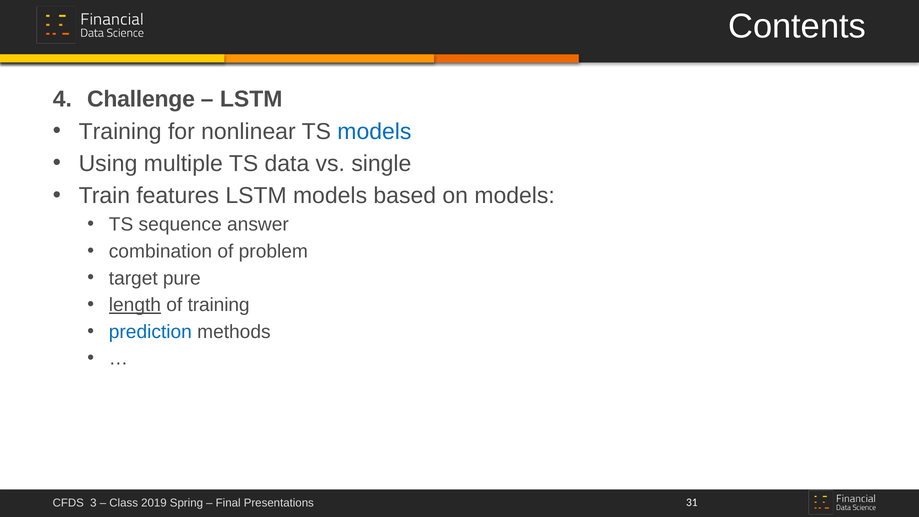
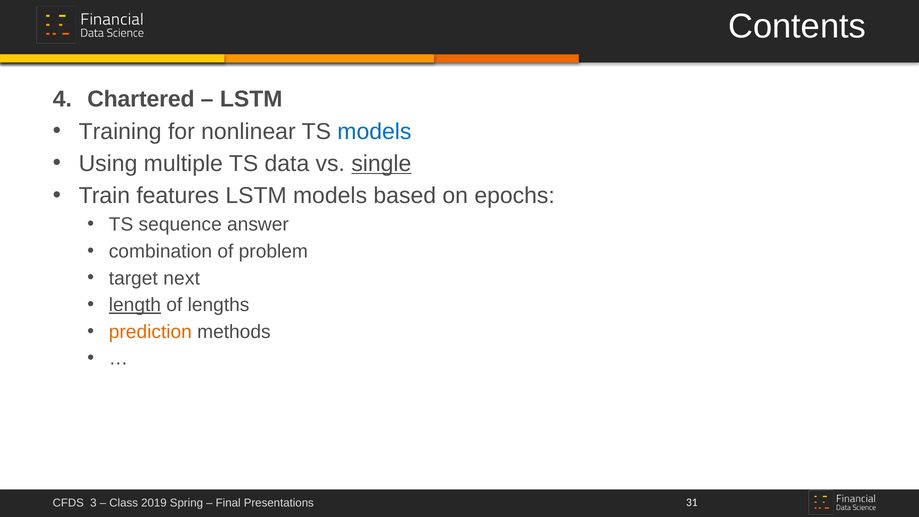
Challenge: Challenge -> Chartered
single underline: none -> present
on models: models -> epochs
pure: pure -> next
of training: training -> lengths
prediction colour: blue -> orange
